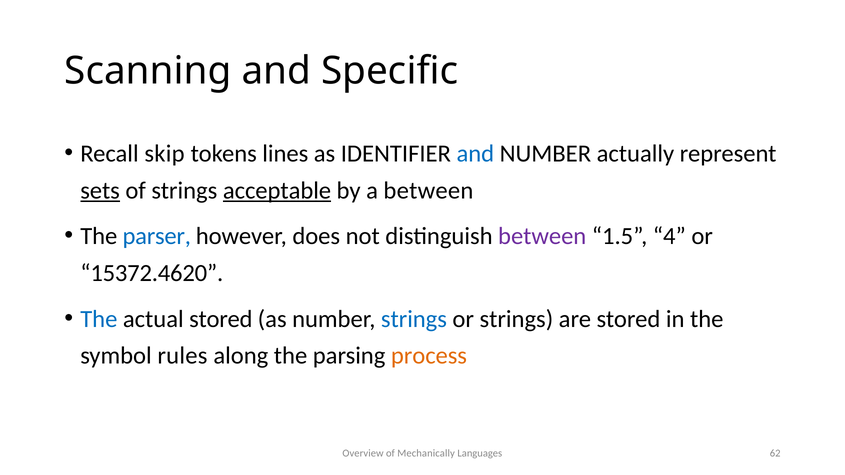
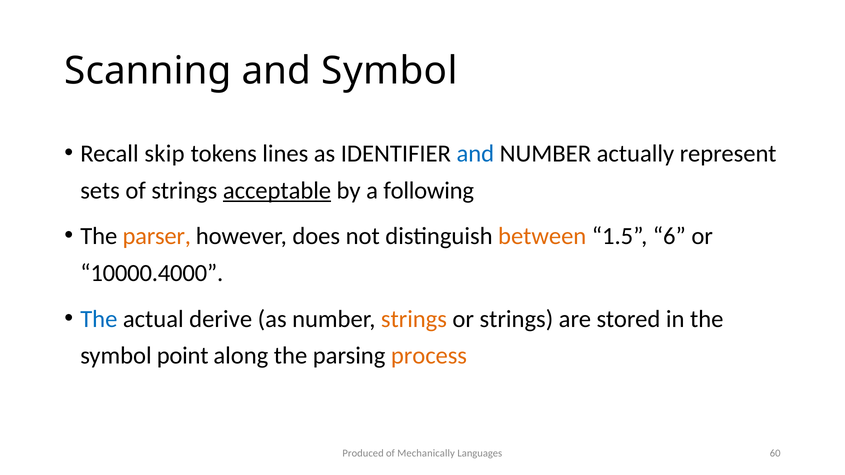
and Specific: Specific -> Symbol
sets underline: present -> none
a between: between -> following
parser colour: blue -> orange
between at (542, 236) colour: purple -> orange
4: 4 -> 6
15372.4620: 15372.4620 -> 10000.4000
actual stored: stored -> derive
strings at (414, 319) colour: blue -> orange
rules: rules -> point
Overview: Overview -> Produced
62: 62 -> 60
